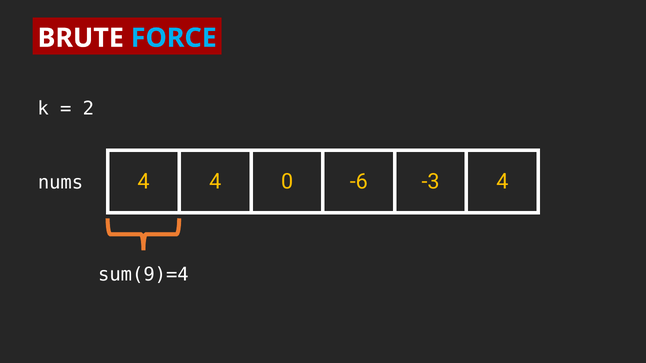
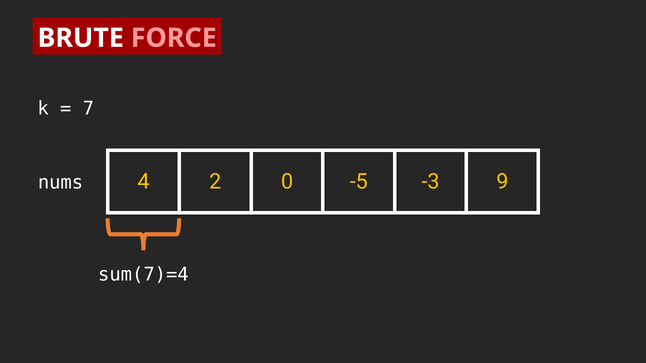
FORCE colour: light blue -> pink
2: 2 -> 7
4 4: 4 -> 2
-6: -6 -> -5
-3 4: 4 -> 9
sum(9)=4: sum(9)=4 -> sum(7)=4
